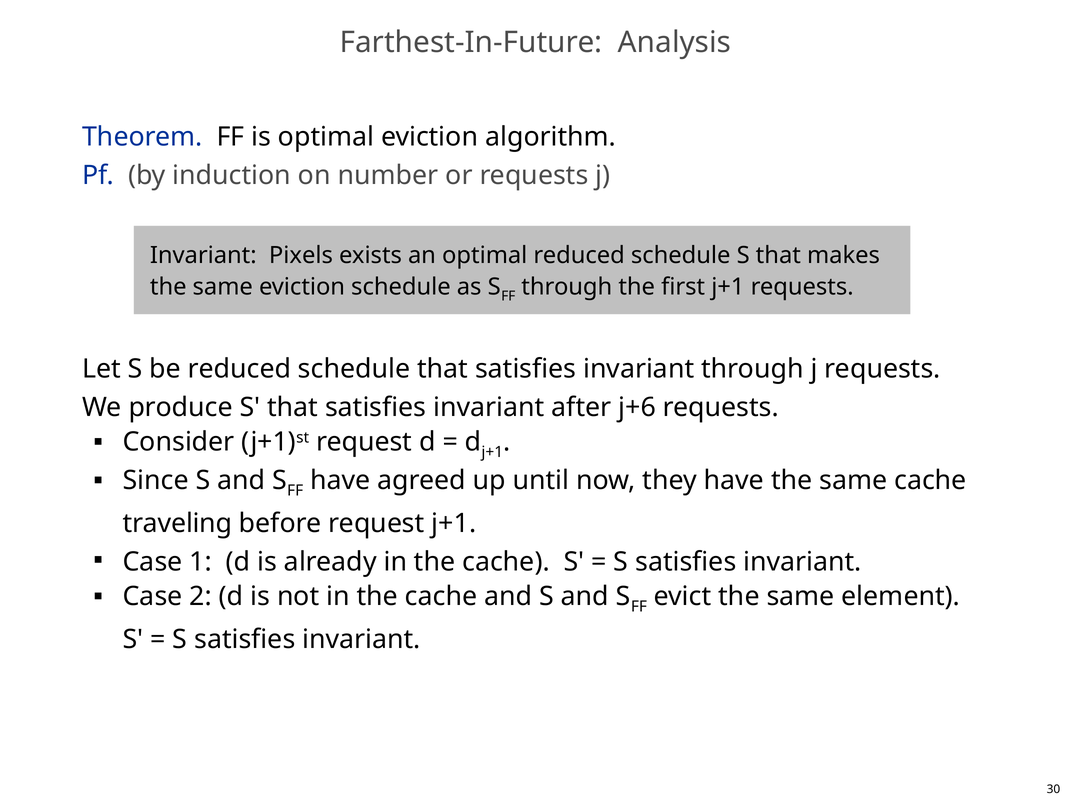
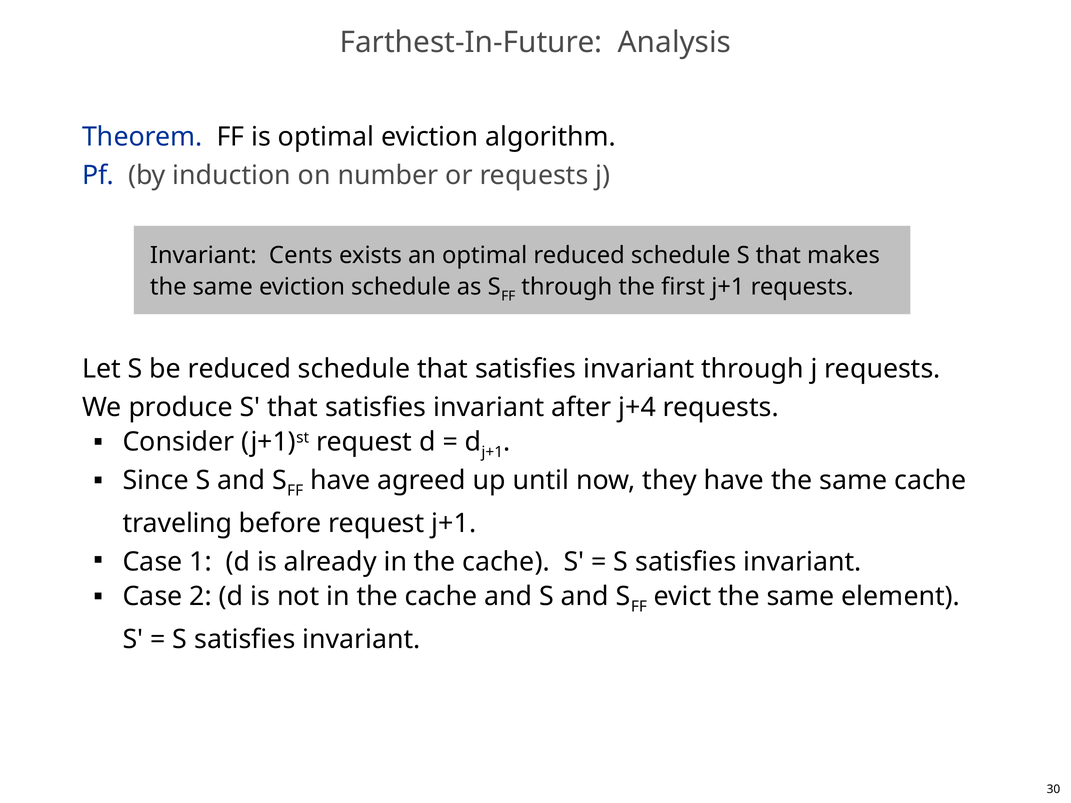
Pixels: Pixels -> Cents
j+6: j+6 -> j+4
